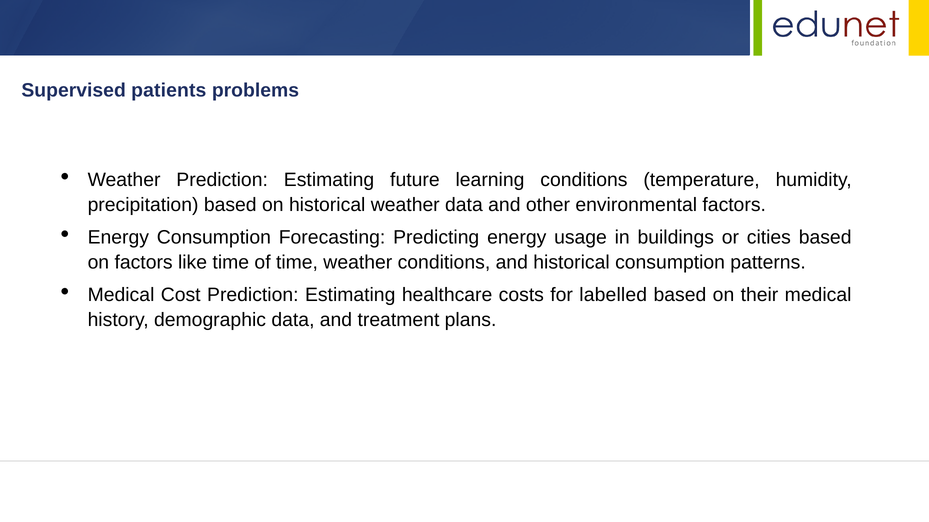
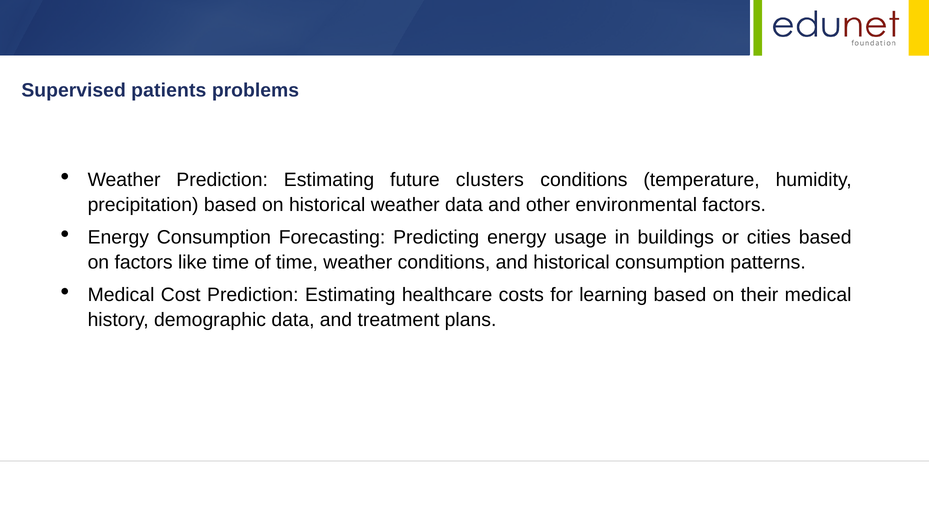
learning: learning -> clusters
labelled: labelled -> learning
